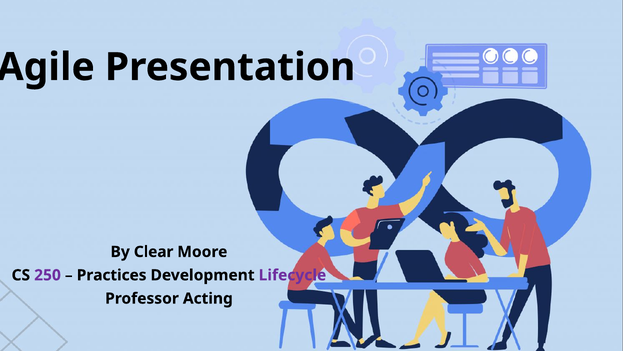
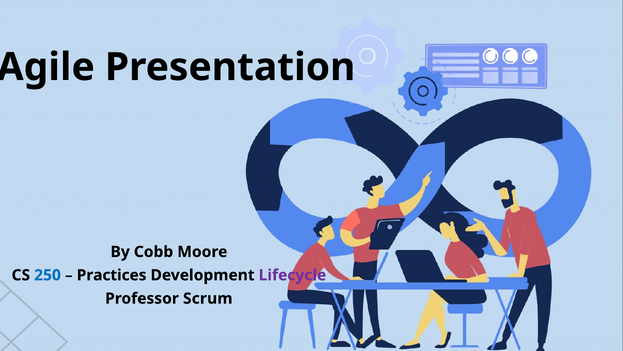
Clear: Clear -> Cobb
250 colour: purple -> blue
Acting: Acting -> Scrum
